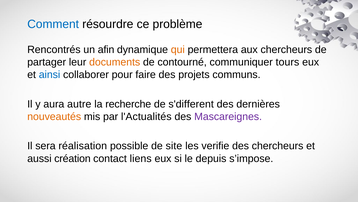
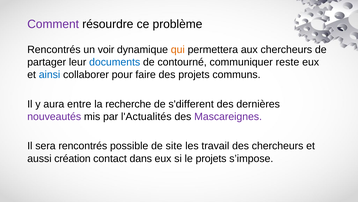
Comment colour: blue -> purple
afin: afin -> voir
documents colour: orange -> blue
tours: tours -> reste
autre: autre -> entre
nouveautés colour: orange -> purple
sera réalisation: réalisation -> rencontrés
verifie: verifie -> travail
liens: liens -> dans
le depuis: depuis -> projets
